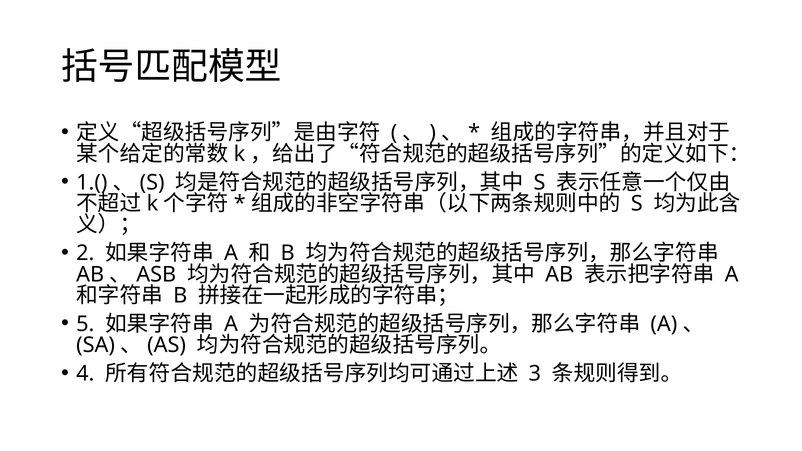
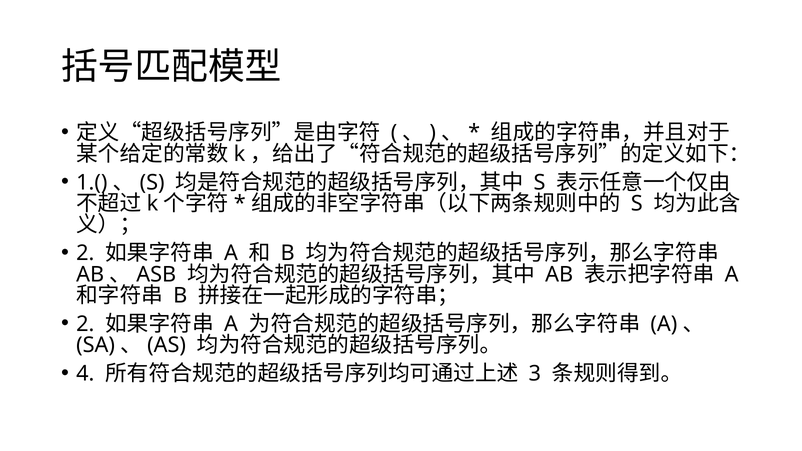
5 at (85, 324): 5 -> 2
